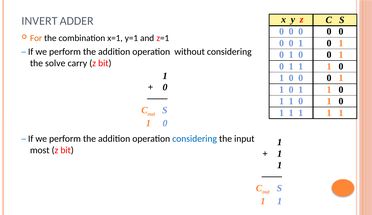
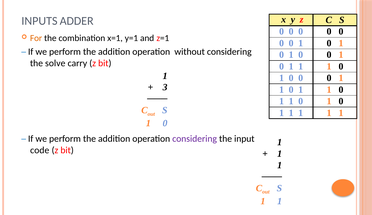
INVERT: INVERT -> INPUTS
0 at (165, 87): 0 -> 3
considering at (195, 139) colour: blue -> purple
most: most -> code
